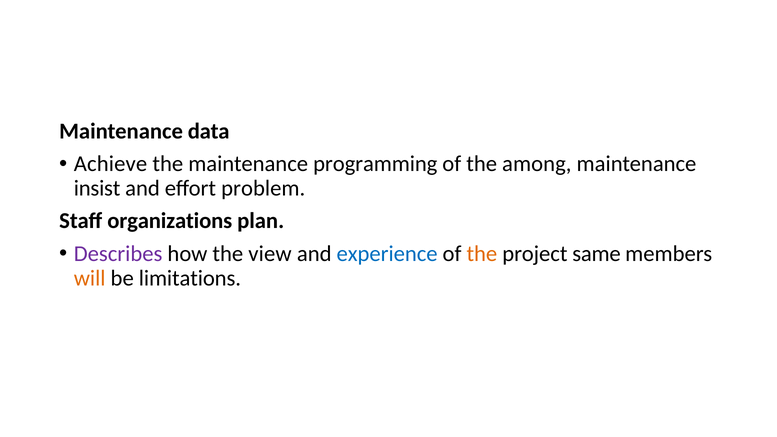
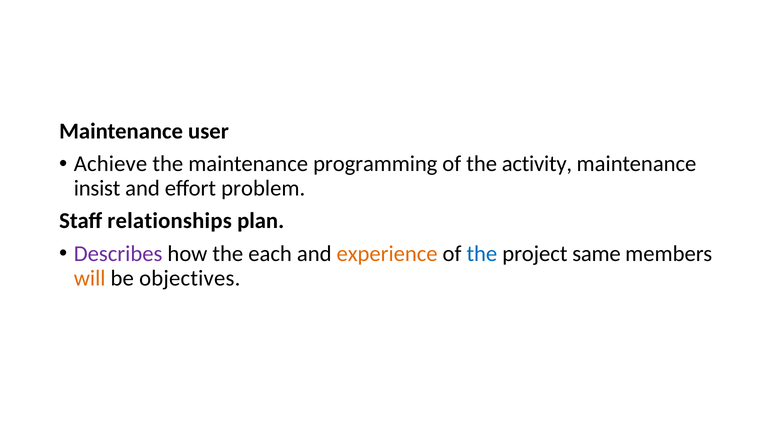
data: data -> user
among: among -> activity
organizations: organizations -> relationships
view: view -> each
experience colour: blue -> orange
the at (482, 254) colour: orange -> blue
limitations: limitations -> objectives
